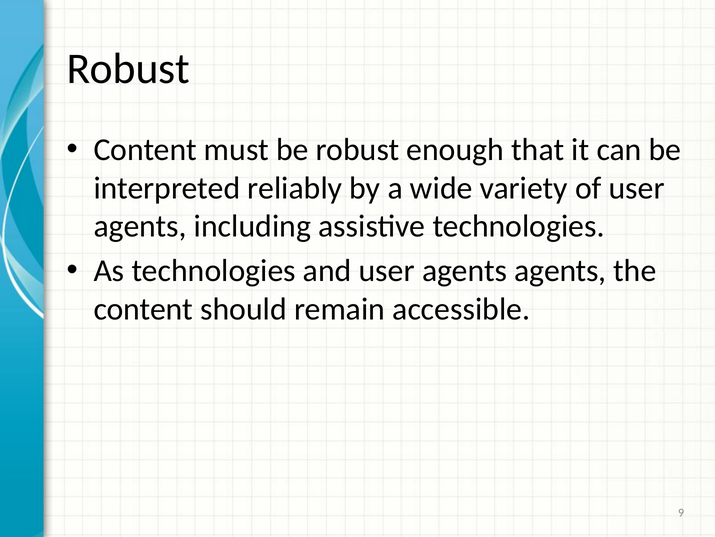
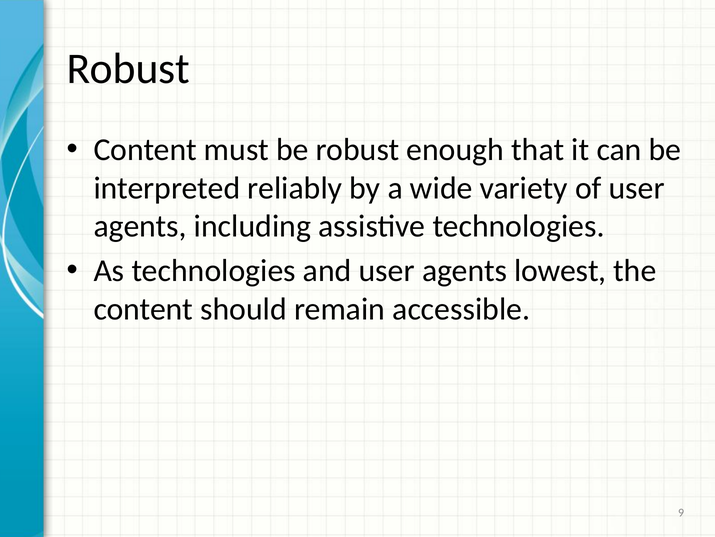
agents agents: agents -> lowest
